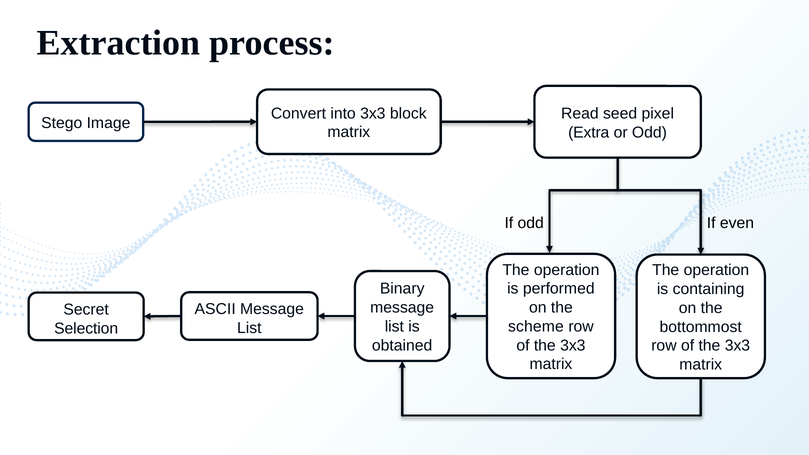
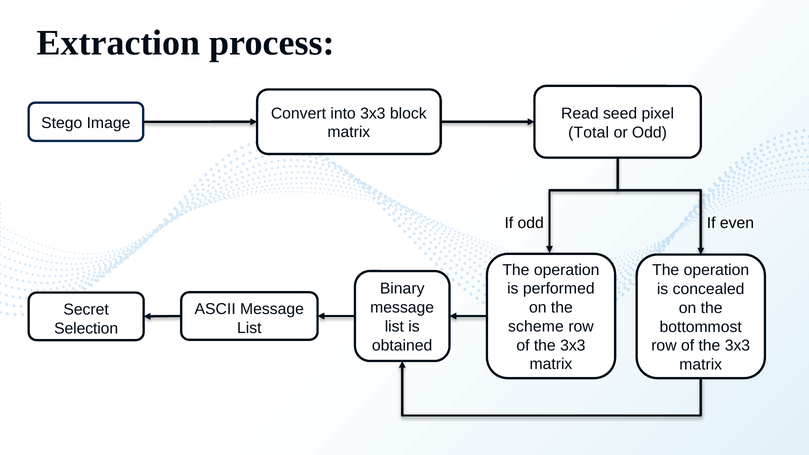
Extra: Extra -> Total
containing: containing -> concealed
